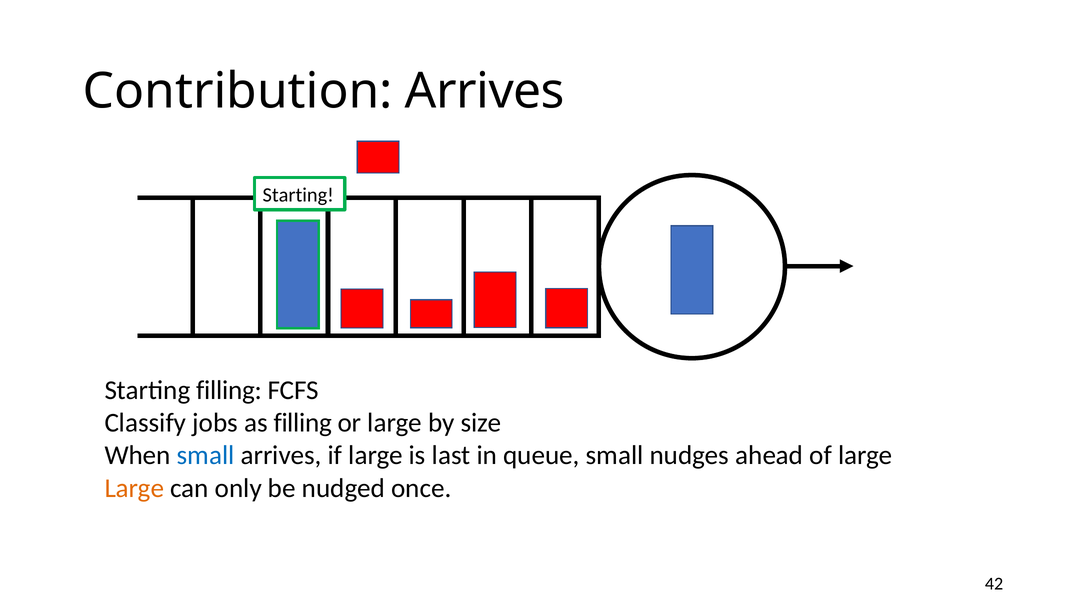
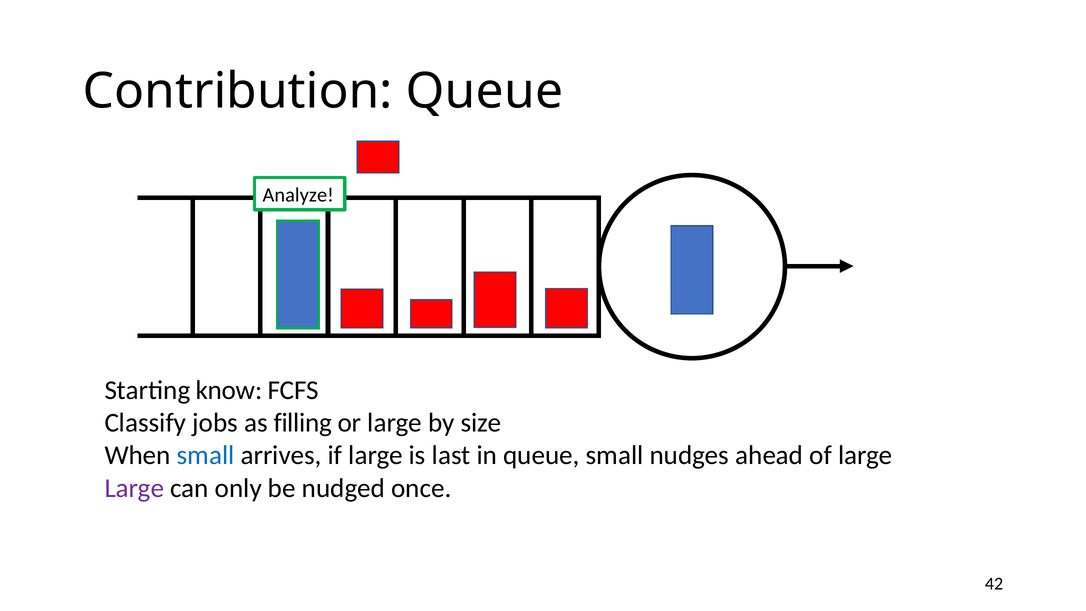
Contribution Arrives: Arrives -> Queue
Starting at (298, 195): Starting -> Analyze
Starting filling: filling -> know
Large at (134, 488) colour: orange -> purple
